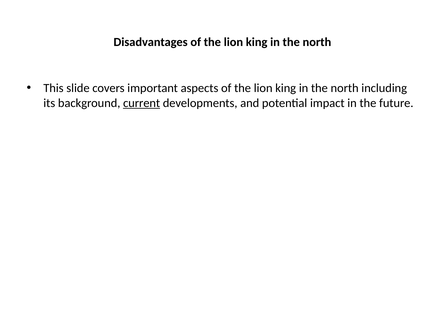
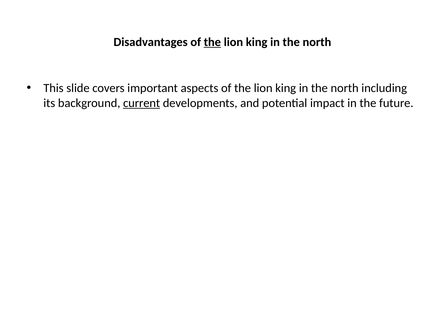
the at (212, 42) underline: none -> present
